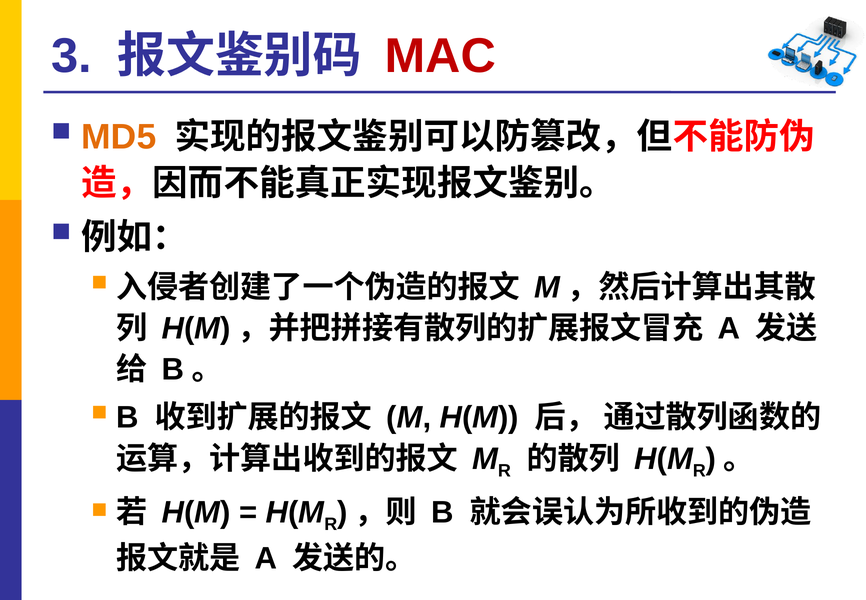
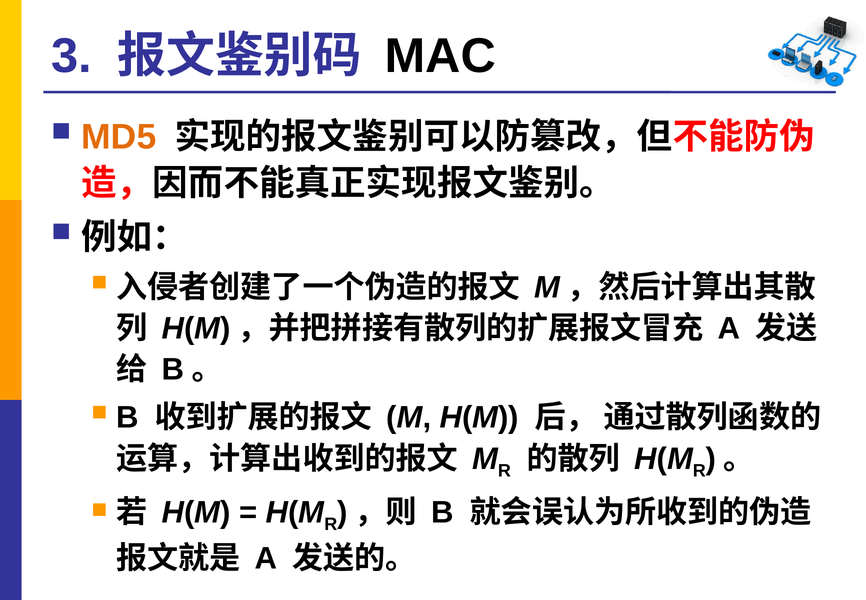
MAC colour: red -> black
